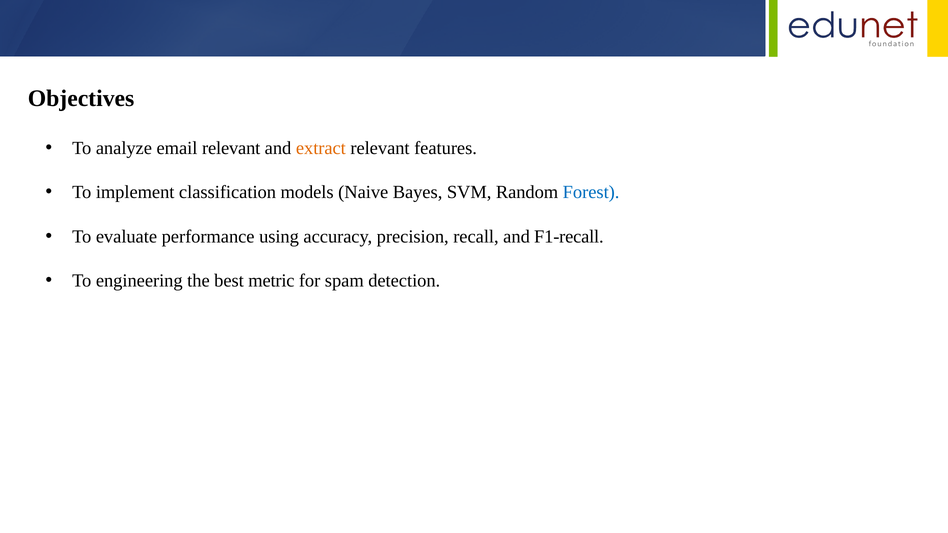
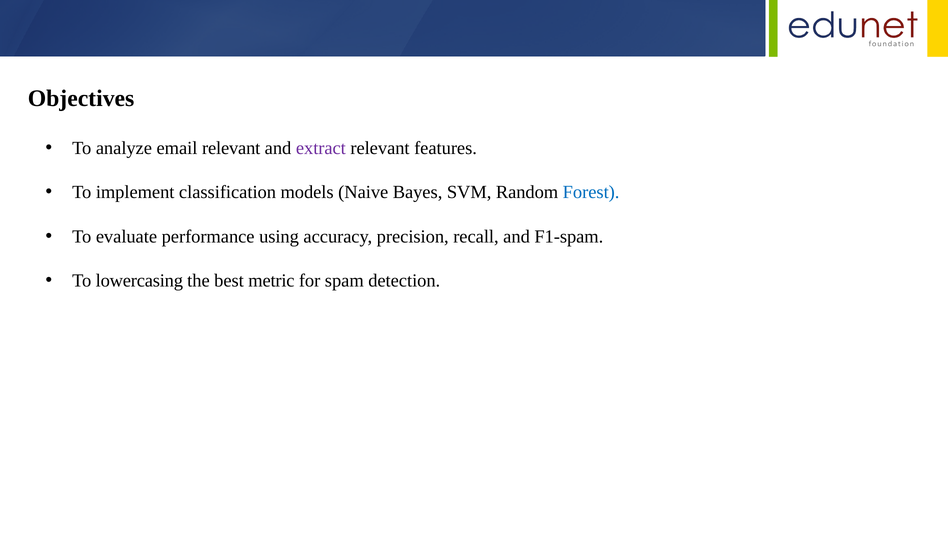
extract colour: orange -> purple
F1-recall: F1-recall -> F1-spam
engineering: engineering -> lowercasing
